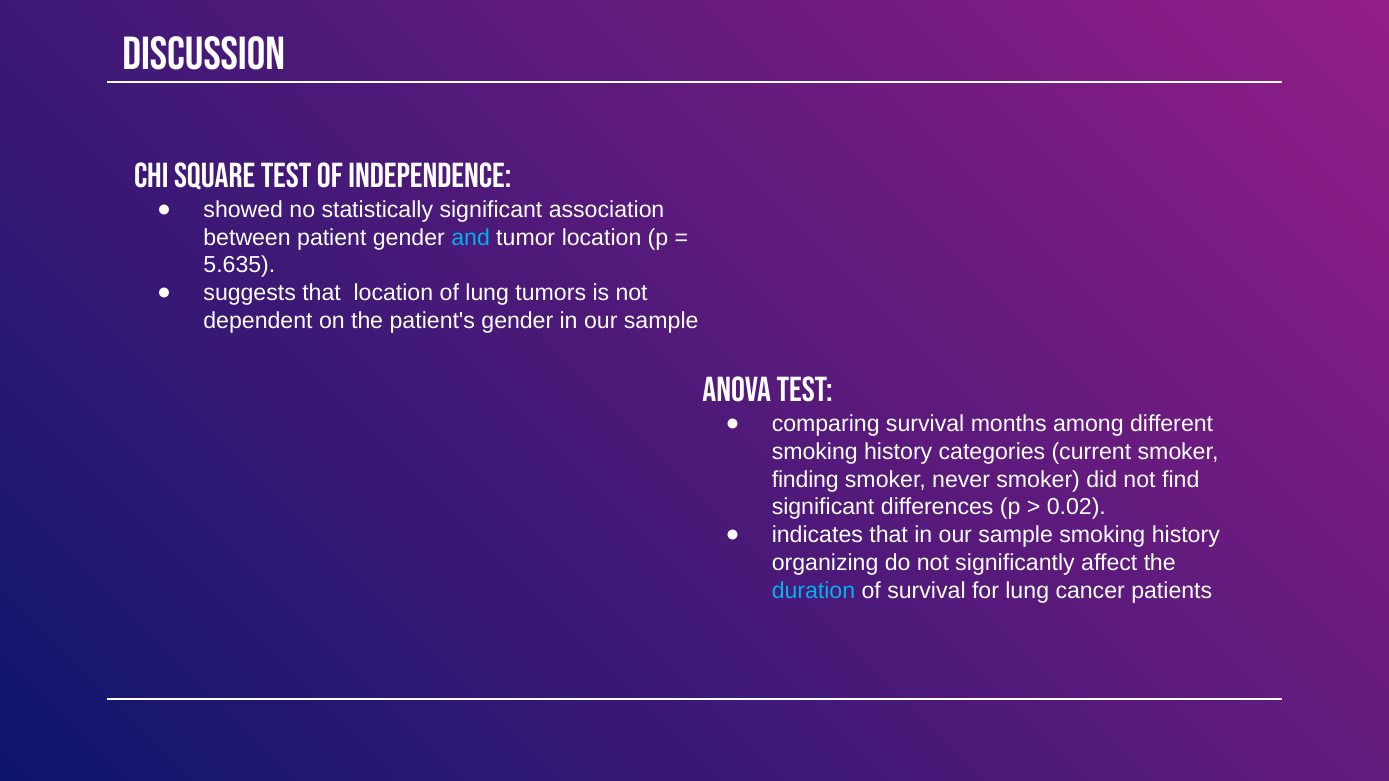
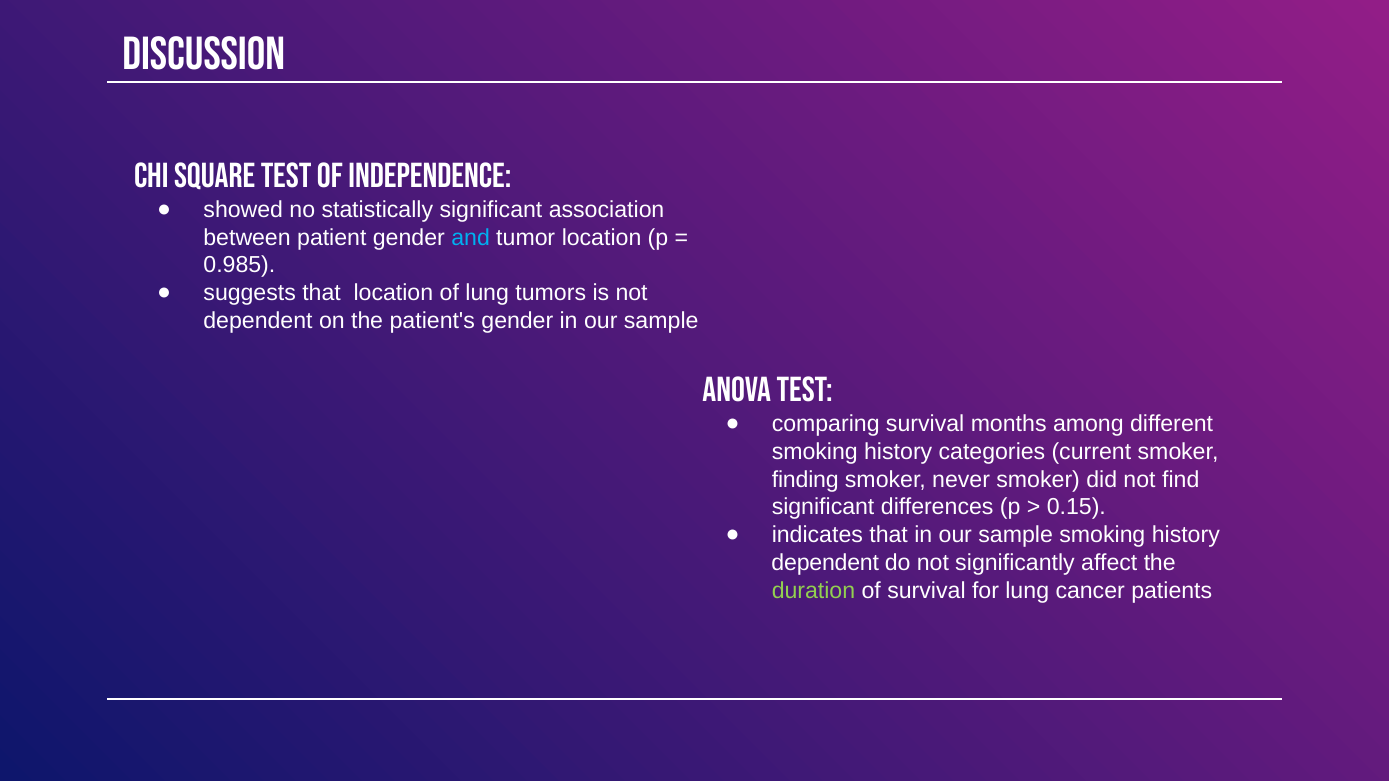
5.635: 5.635 -> 0.985
0.02: 0.02 -> 0.15
organizing at (825, 563): organizing -> dependent
duration colour: light blue -> light green
